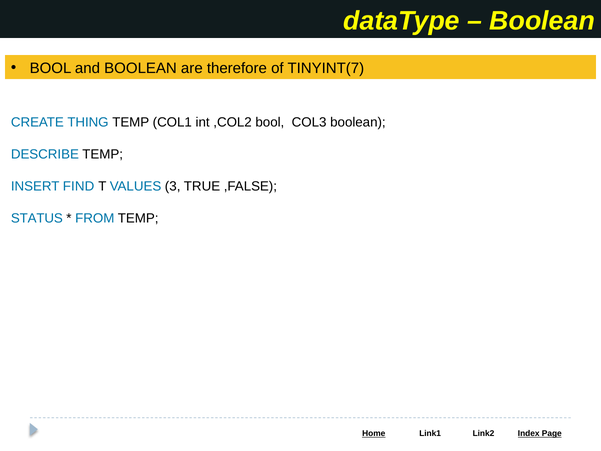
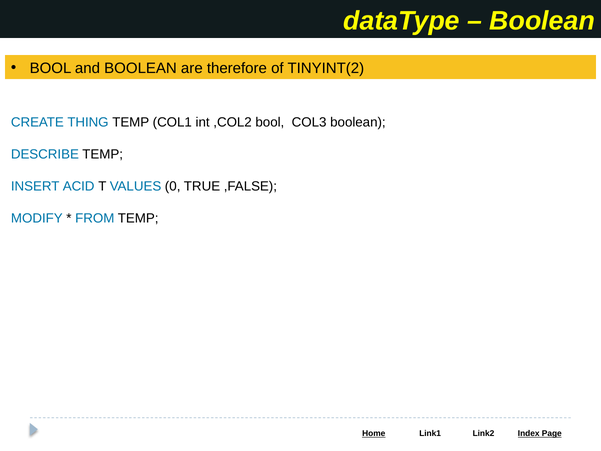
TINYINT(7: TINYINT(7 -> TINYINT(2
FIND: FIND -> ACID
3: 3 -> 0
STATUS: STATUS -> MODIFY
